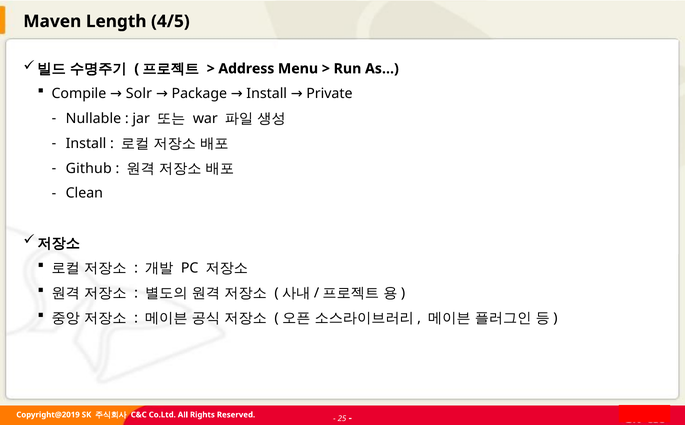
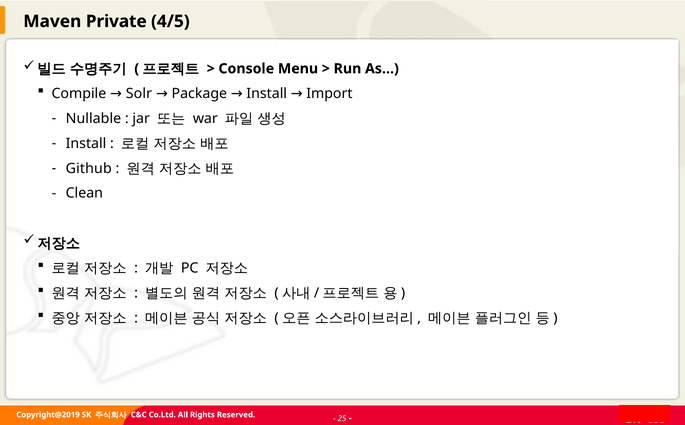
Length: Length -> Private
Address: Address -> Console
Private: Private -> Import
